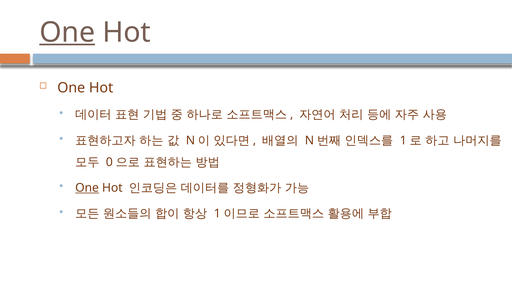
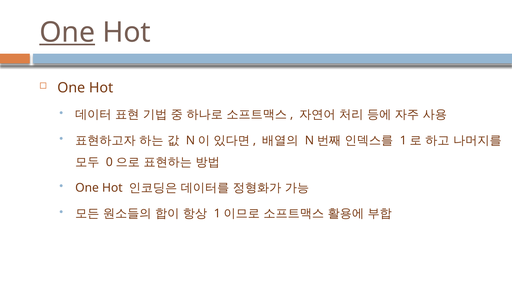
One at (87, 188) underline: present -> none
